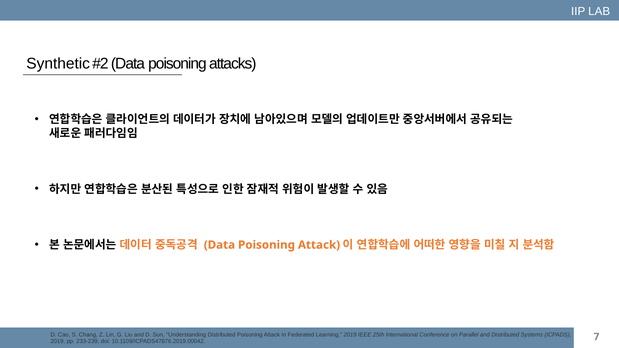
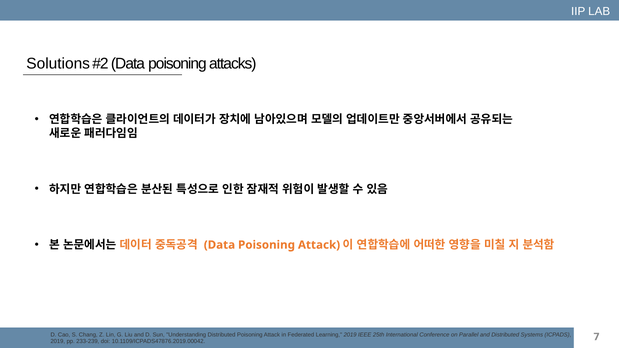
Synthetic: Synthetic -> Solutions
